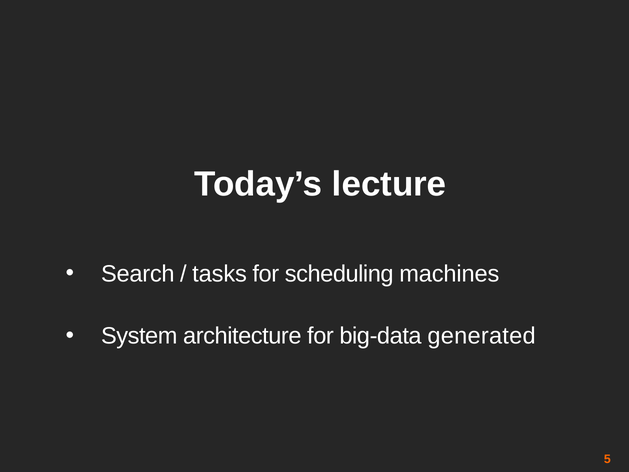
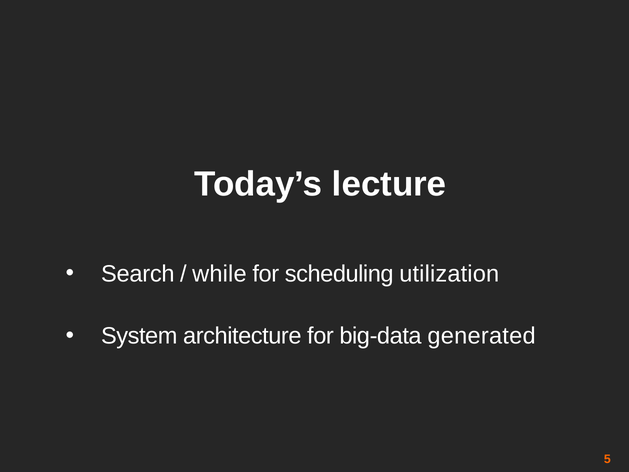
tasks: tasks -> while
machines: machines -> utilization
